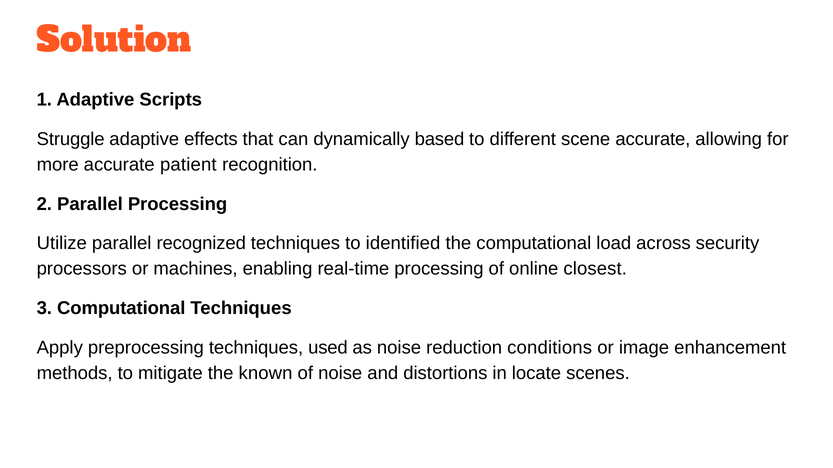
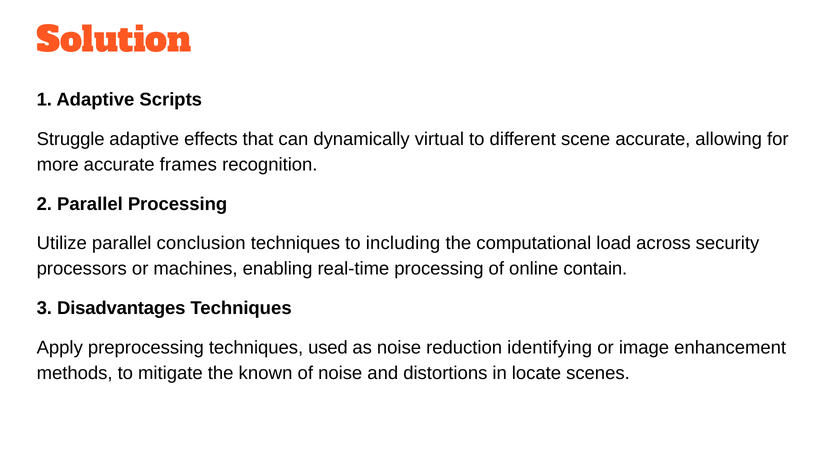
based: based -> virtual
patient: patient -> frames
recognized: recognized -> conclusion
identified: identified -> including
closest: closest -> contain
3 Computational: Computational -> Disadvantages
conditions: conditions -> identifying
